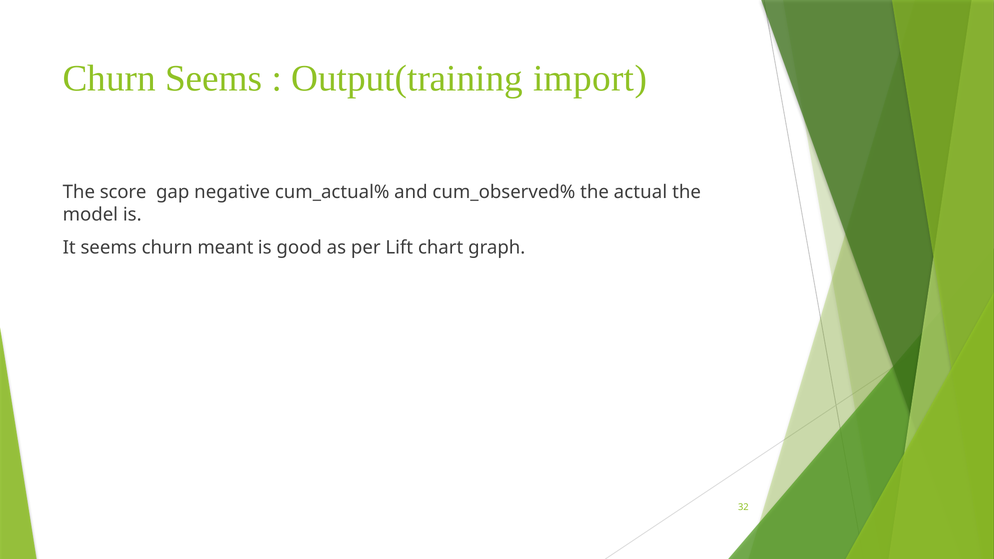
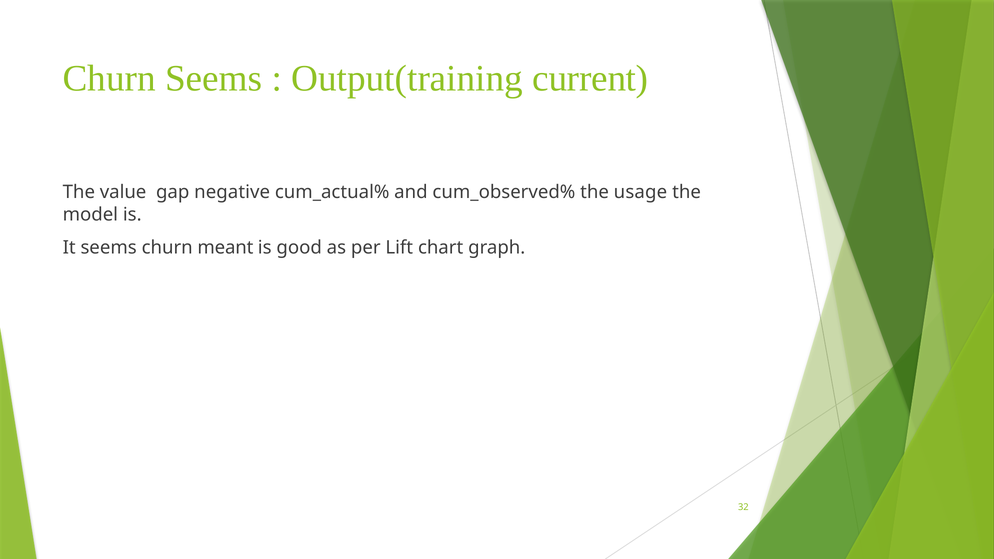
import: import -> current
score: score -> value
actual: actual -> usage
